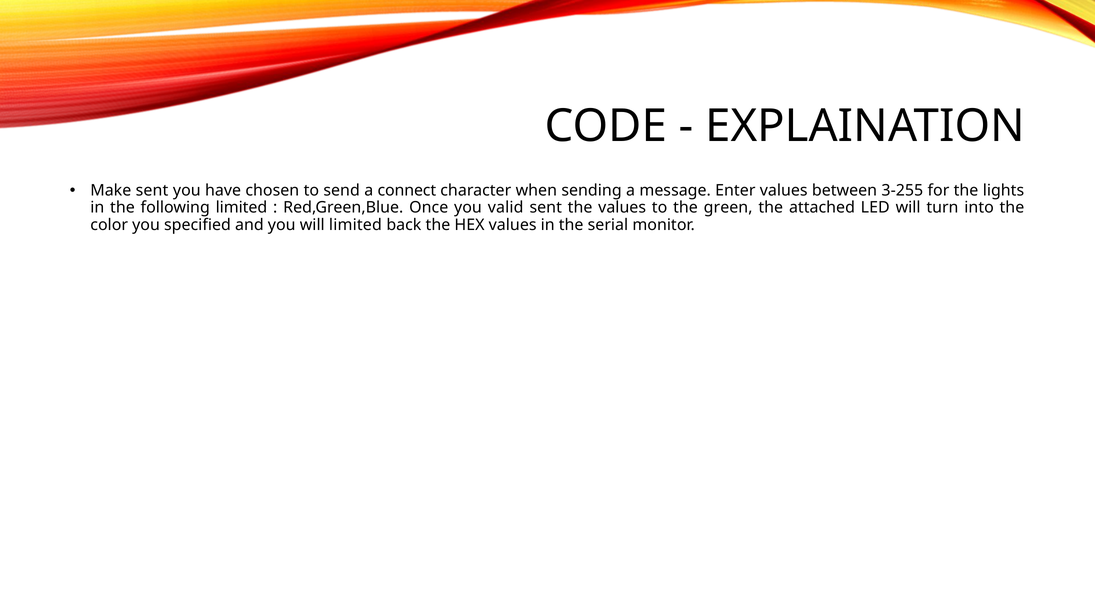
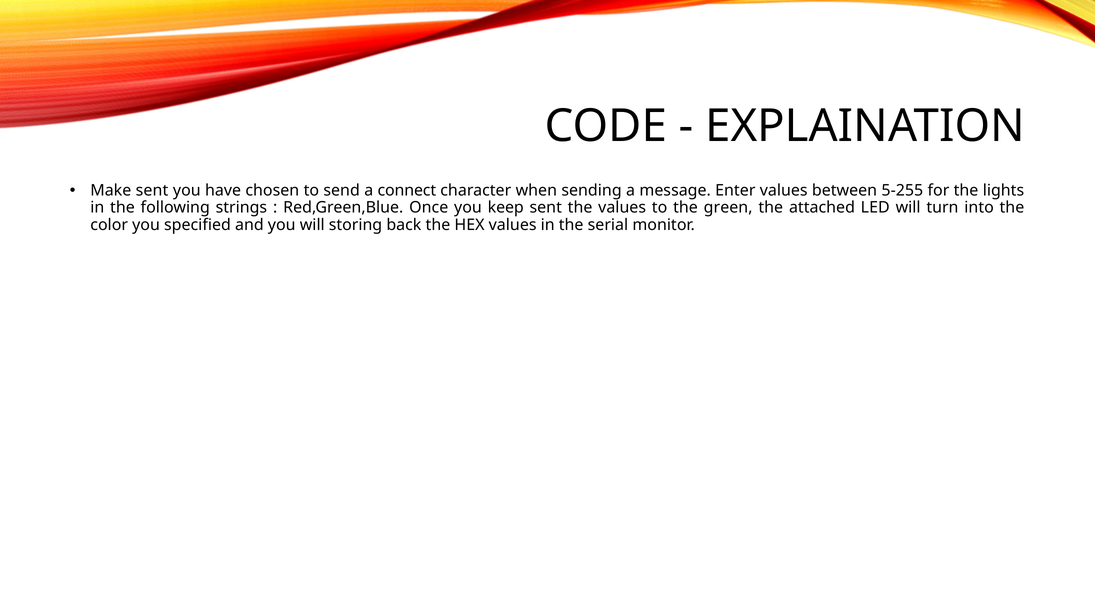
3-255: 3-255 -> 5-255
following limited: limited -> strings
valid: valid -> keep
will limited: limited -> storing
